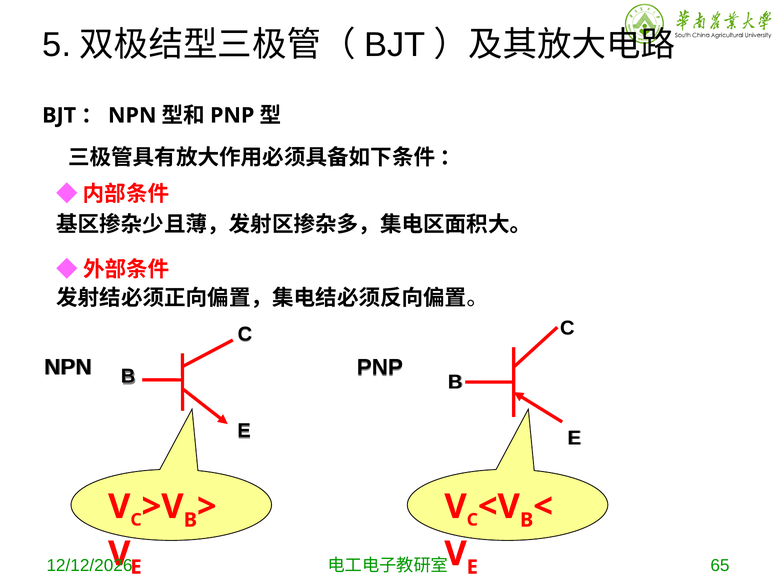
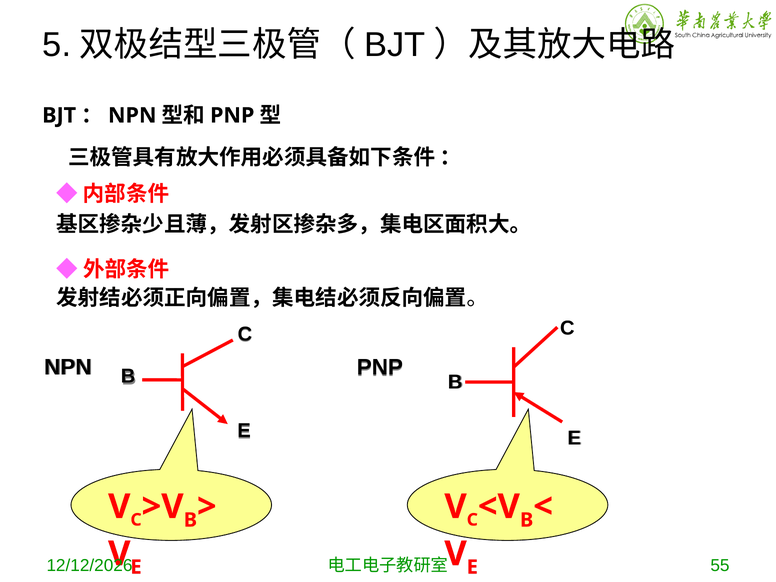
65: 65 -> 55
